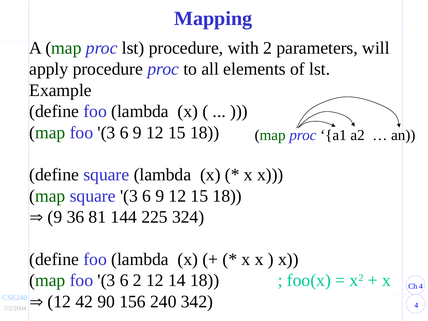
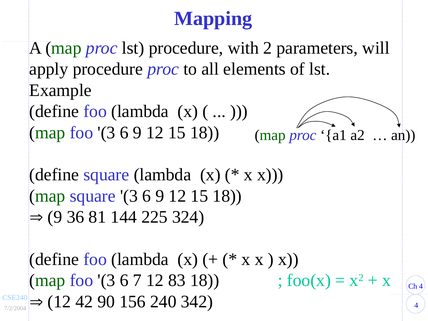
6 2: 2 -> 7
14: 14 -> 83
